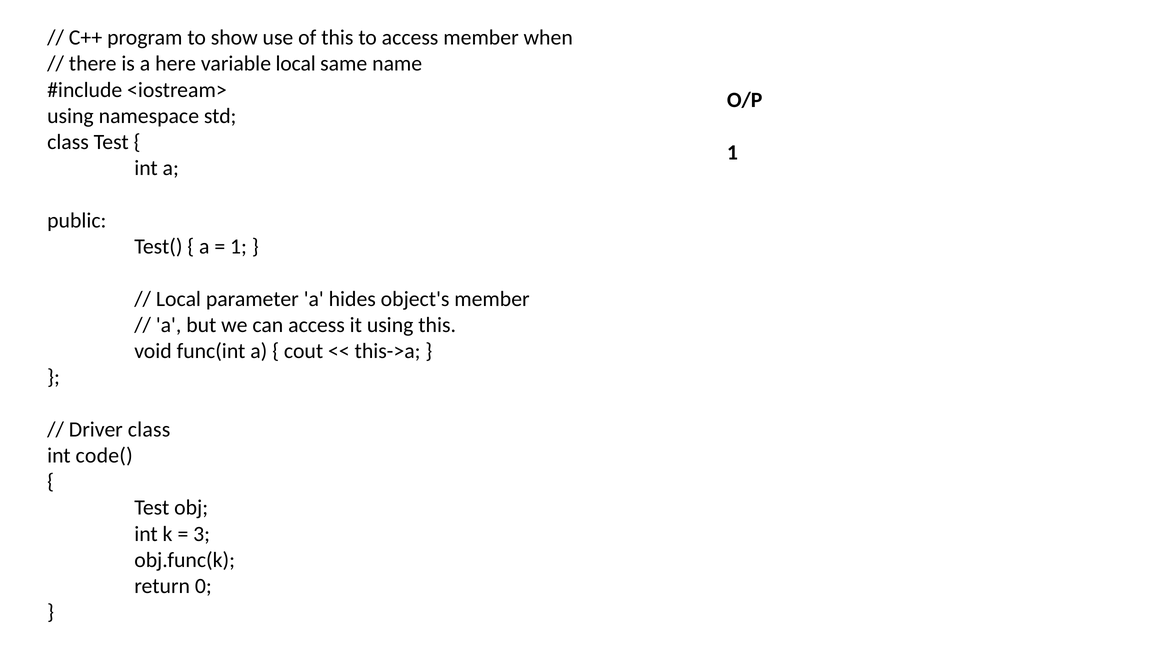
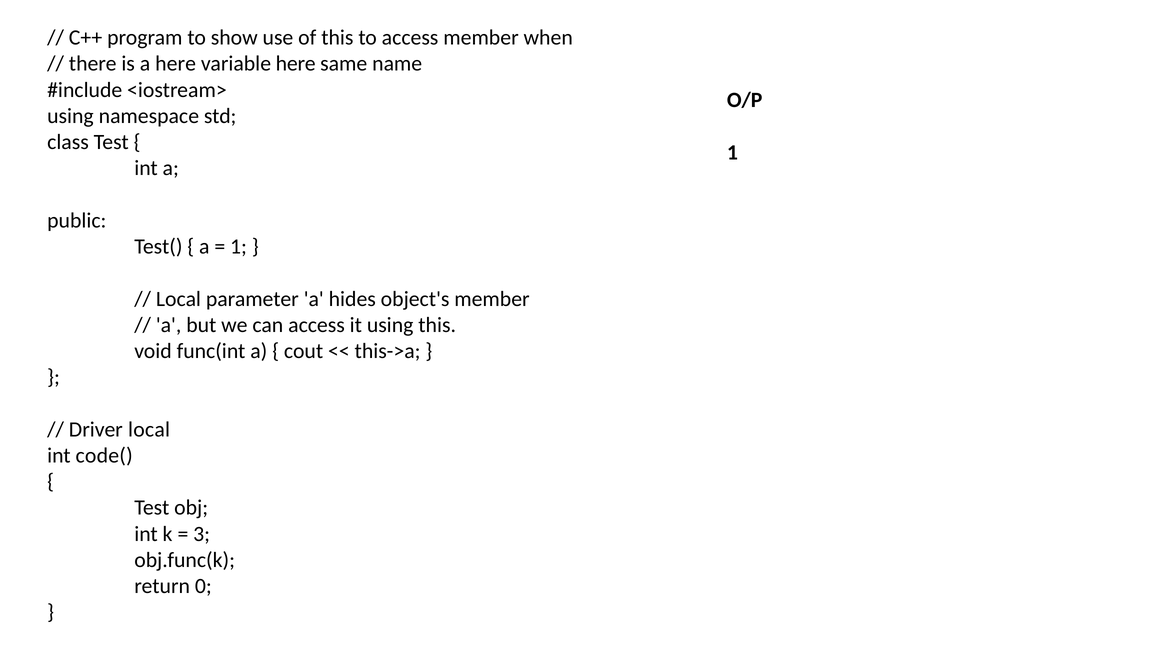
variable local: local -> here
Driver class: class -> local
